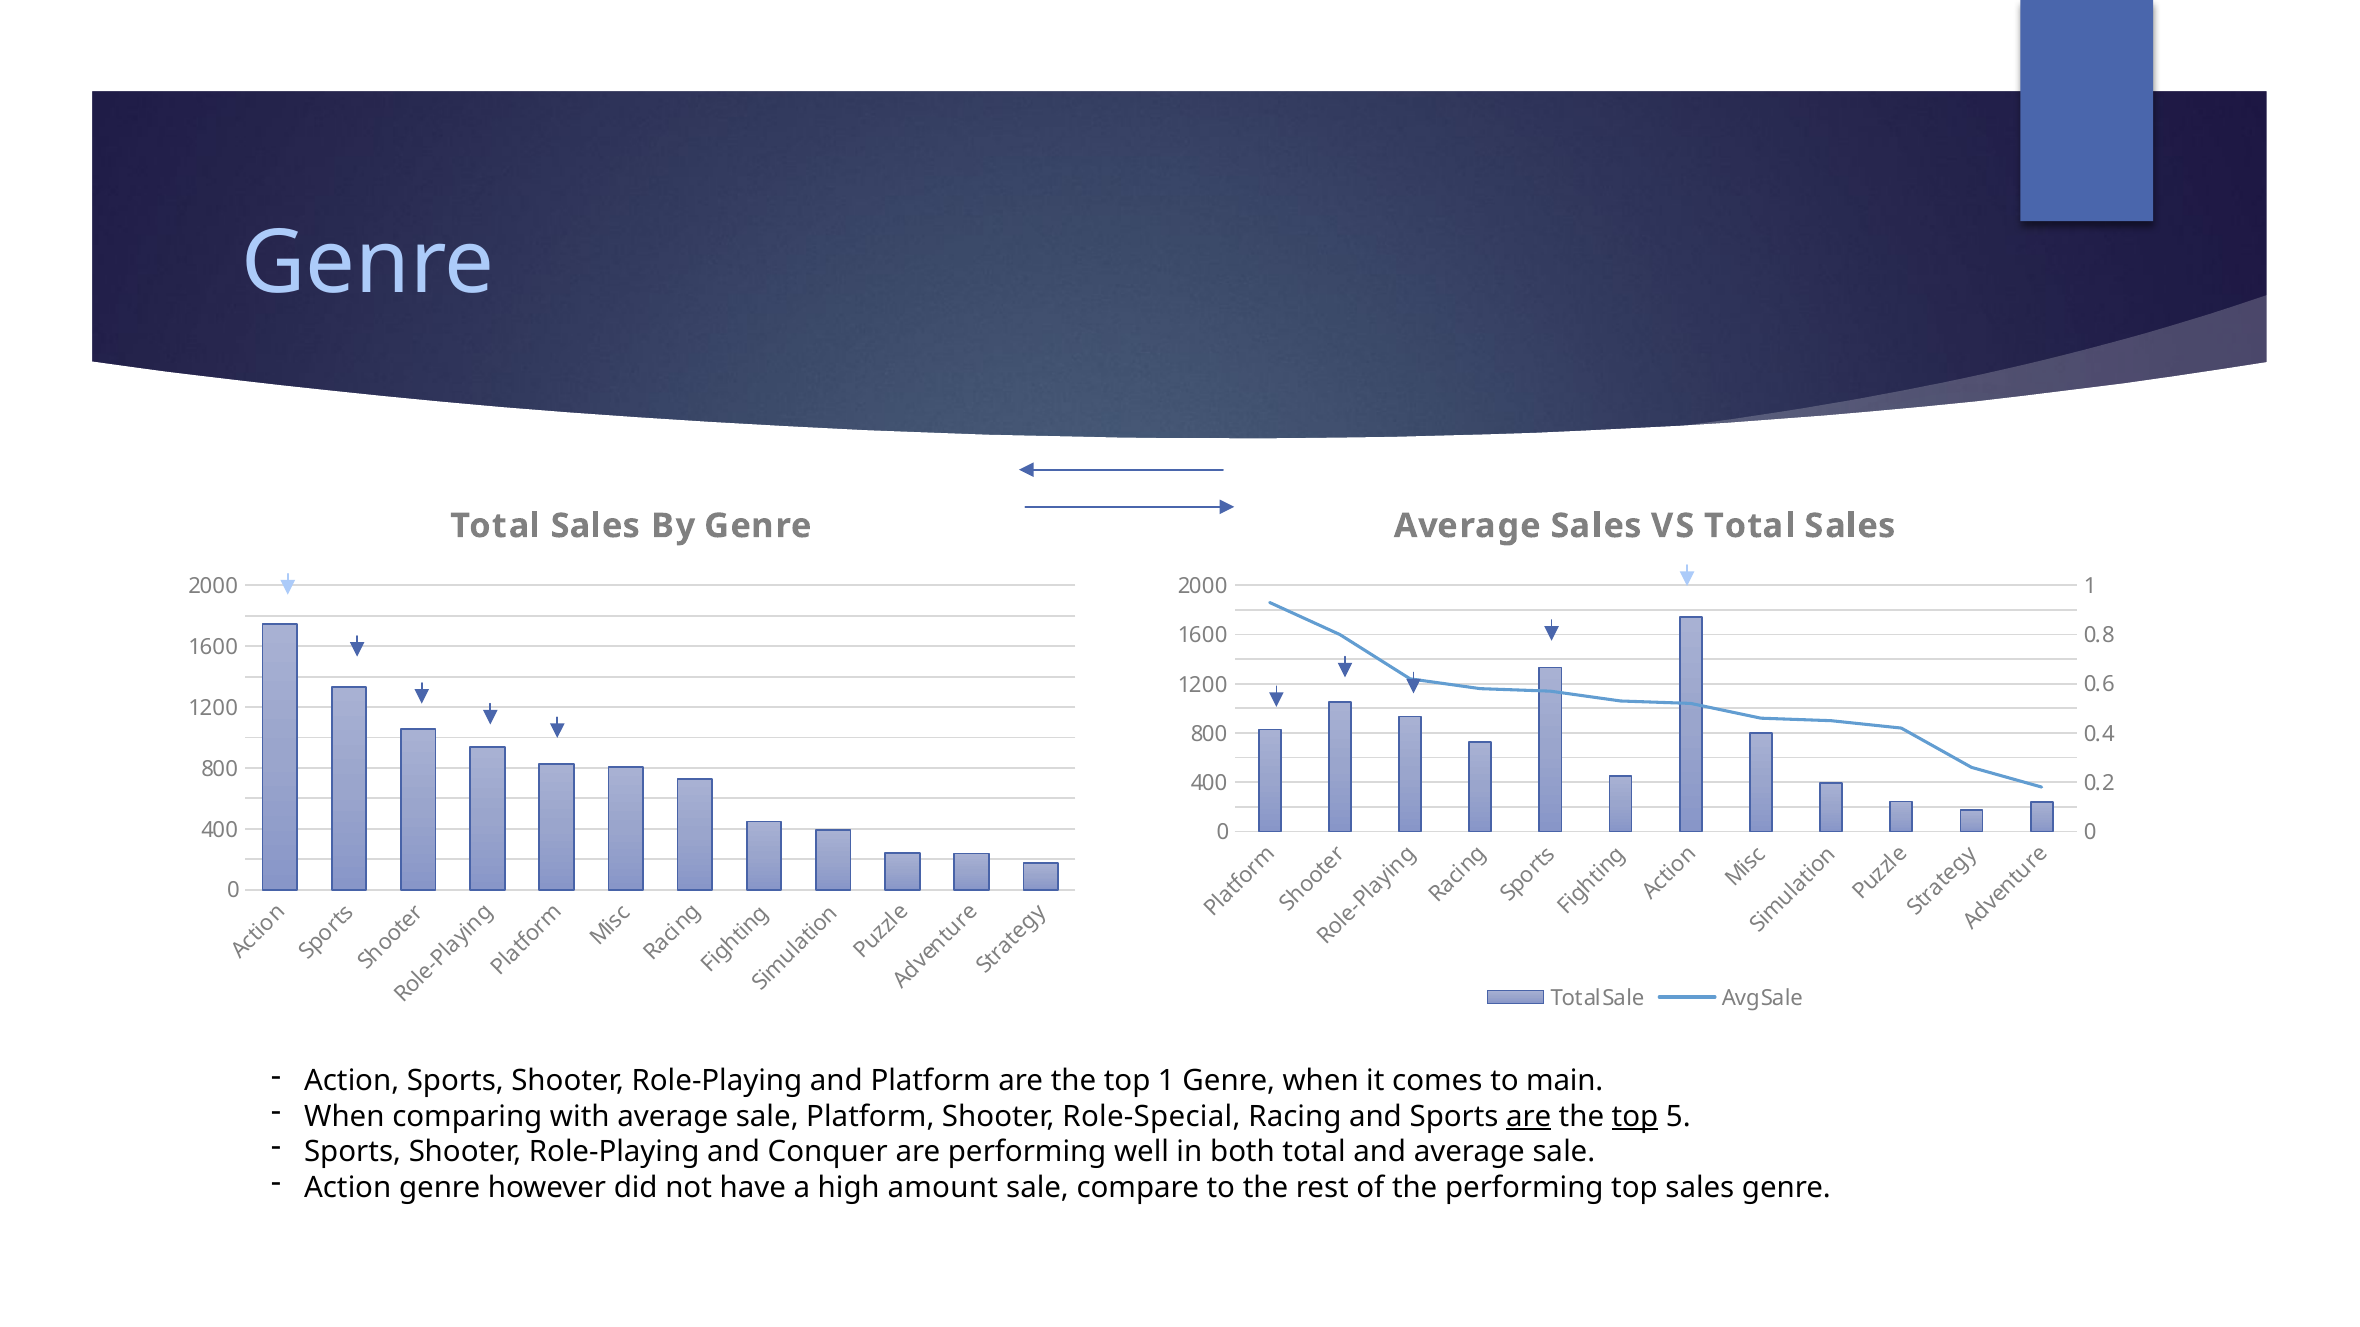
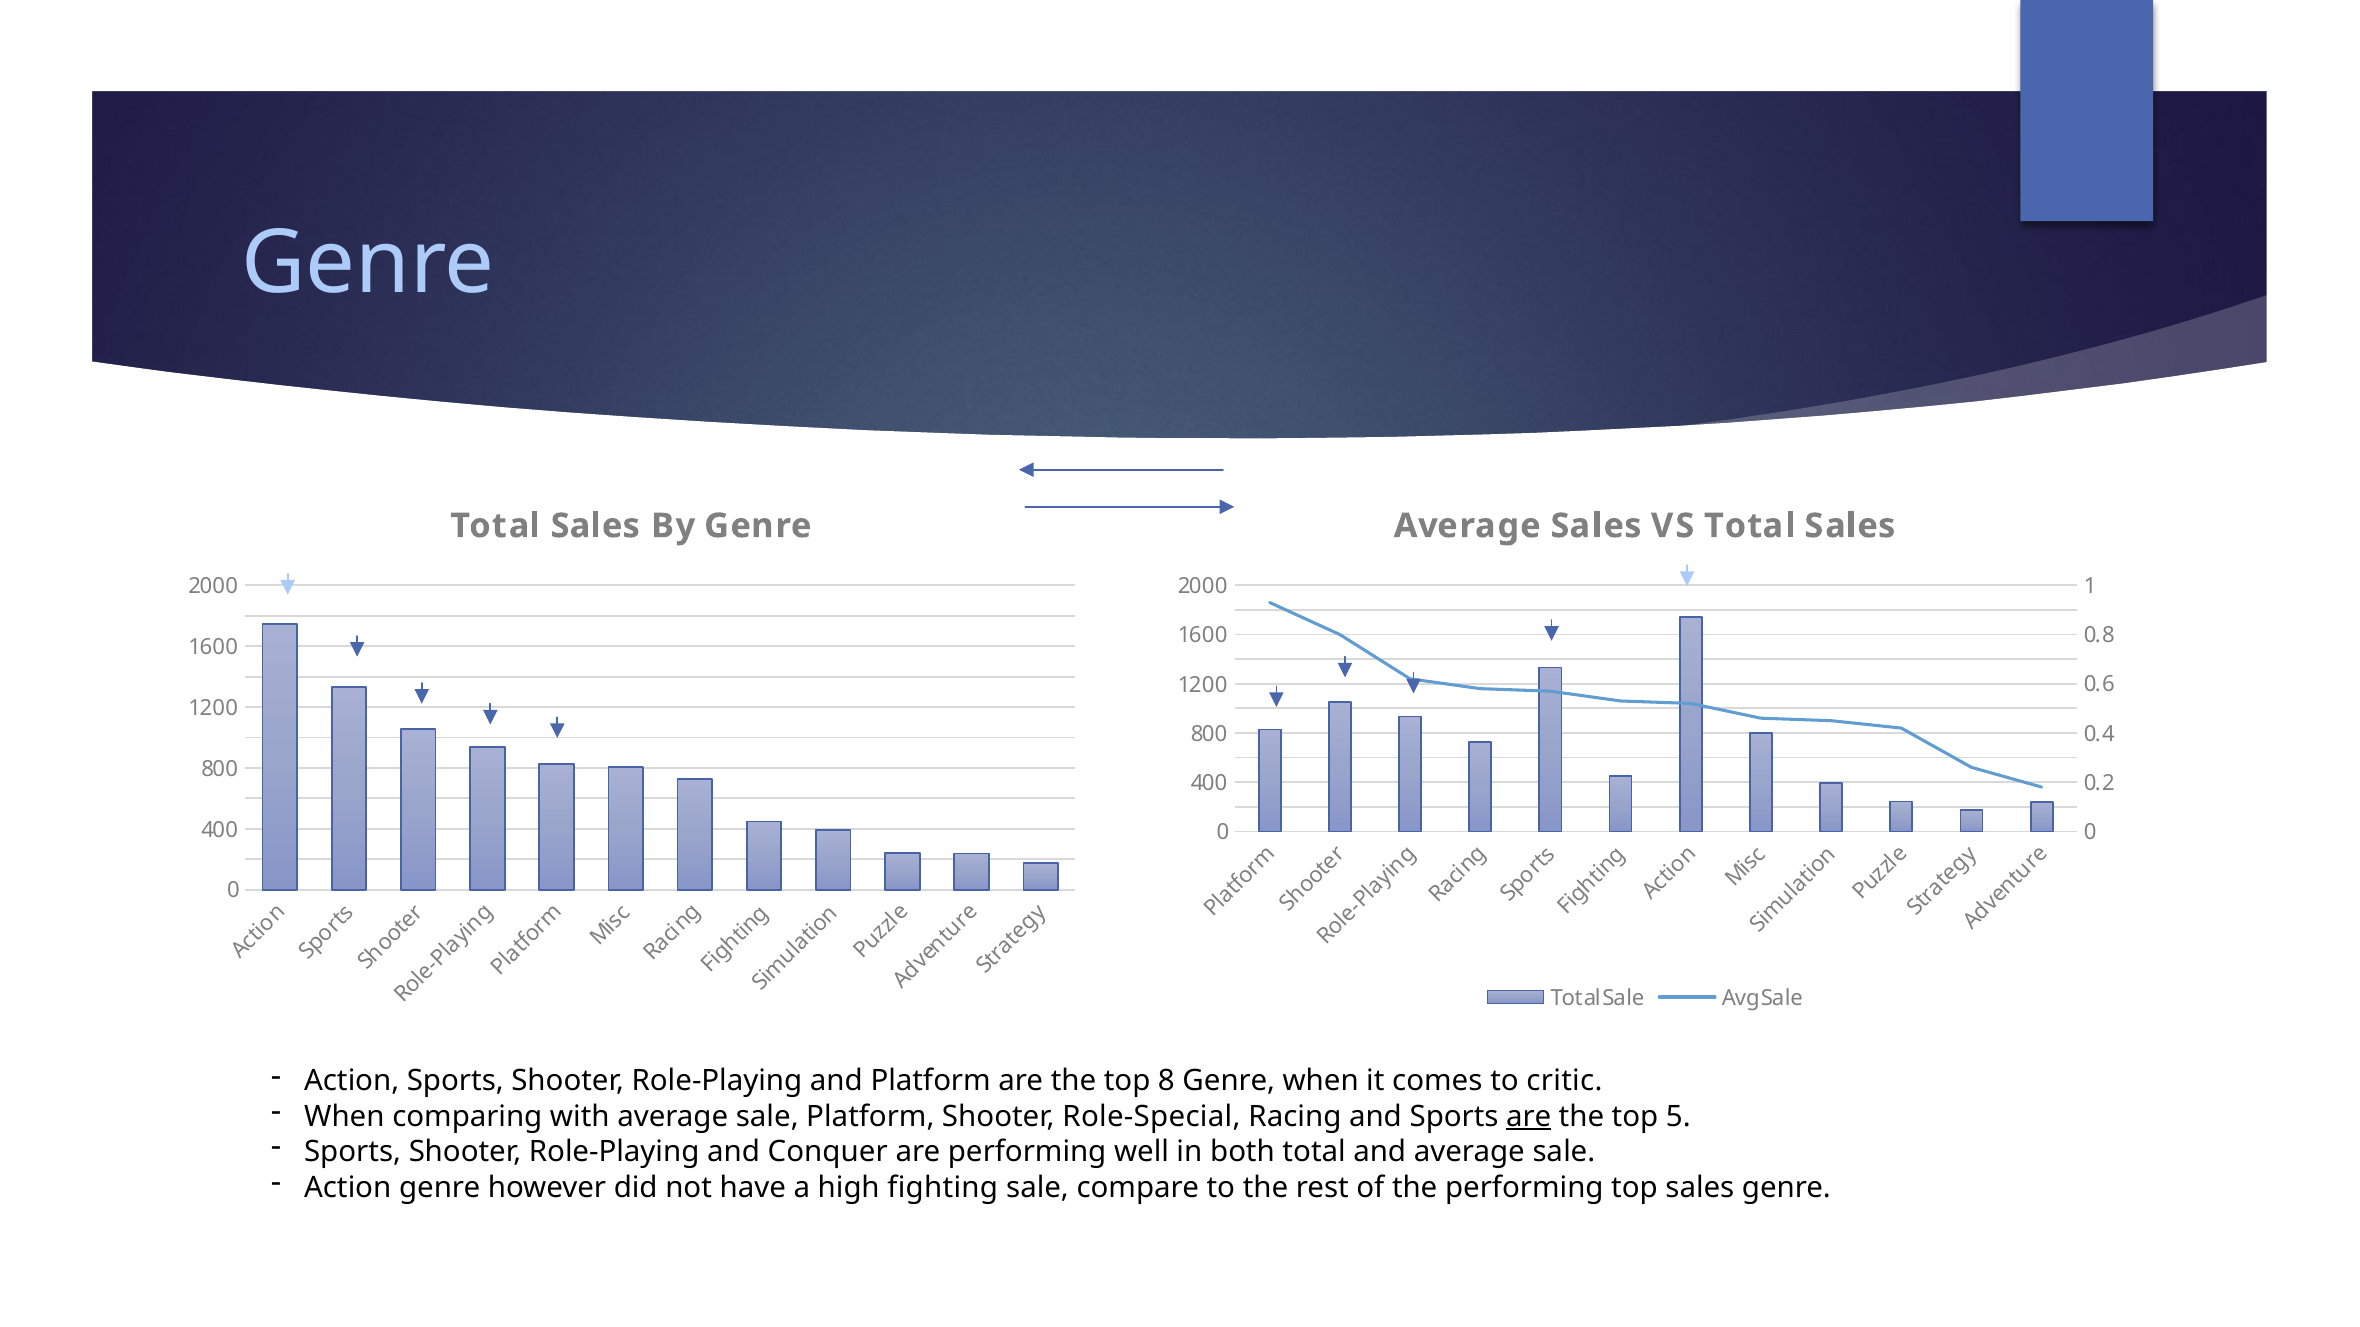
top 1: 1 -> 8
main: main -> critic
top at (1635, 1117) underline: present -> none
amount: amount -> fighting
